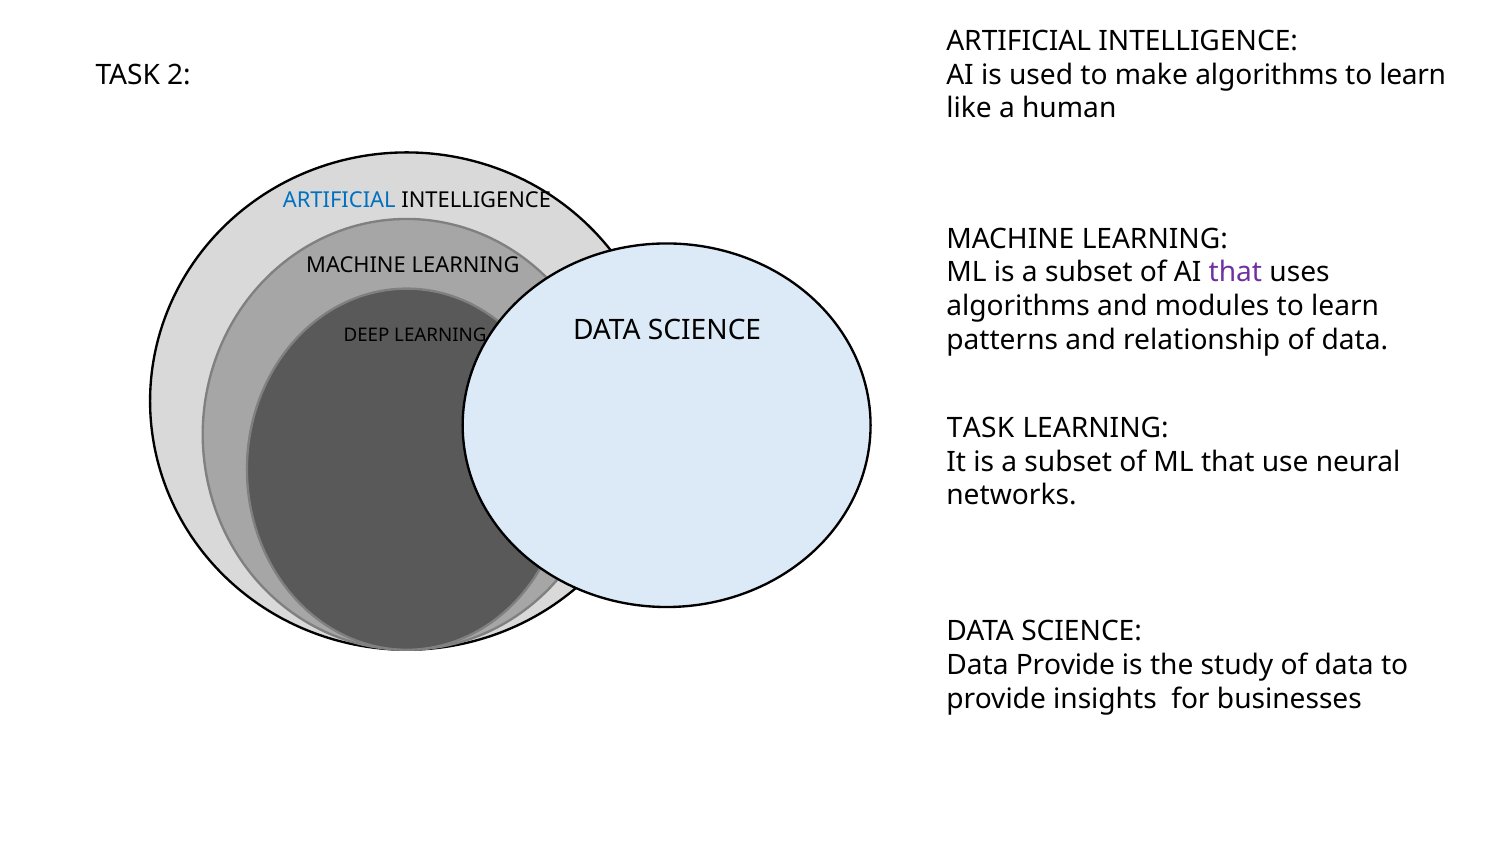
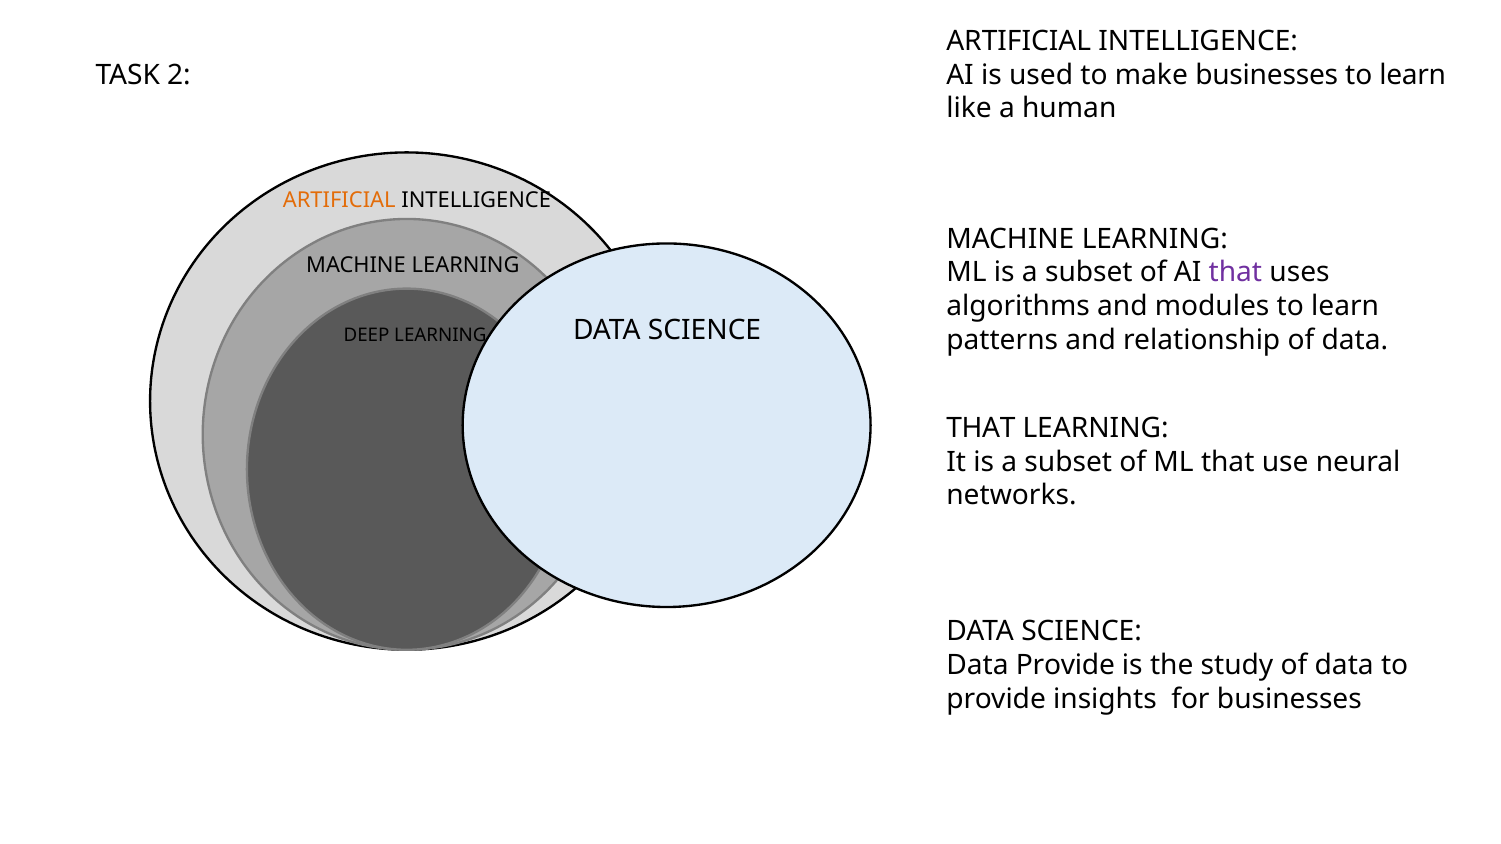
make algorithms: algorithms -> businesses
ARTIFICIAL at (339, 200) colour: blue -> orange
TASK at (981, 428): TASK -> THAT
